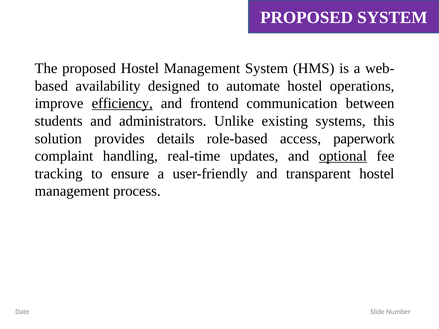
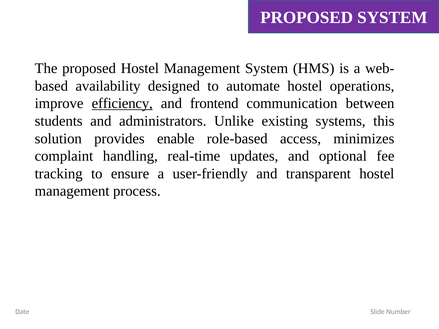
details: details -> enable
paperwork: paperwork -> minimizes
optional underline: present -> none
